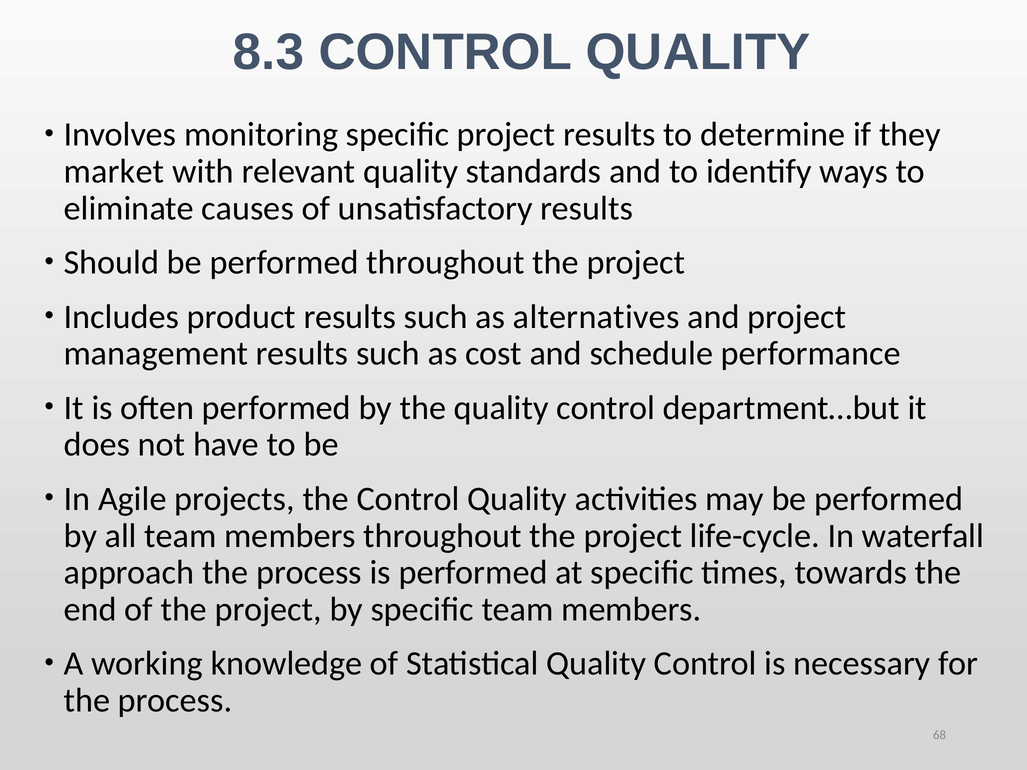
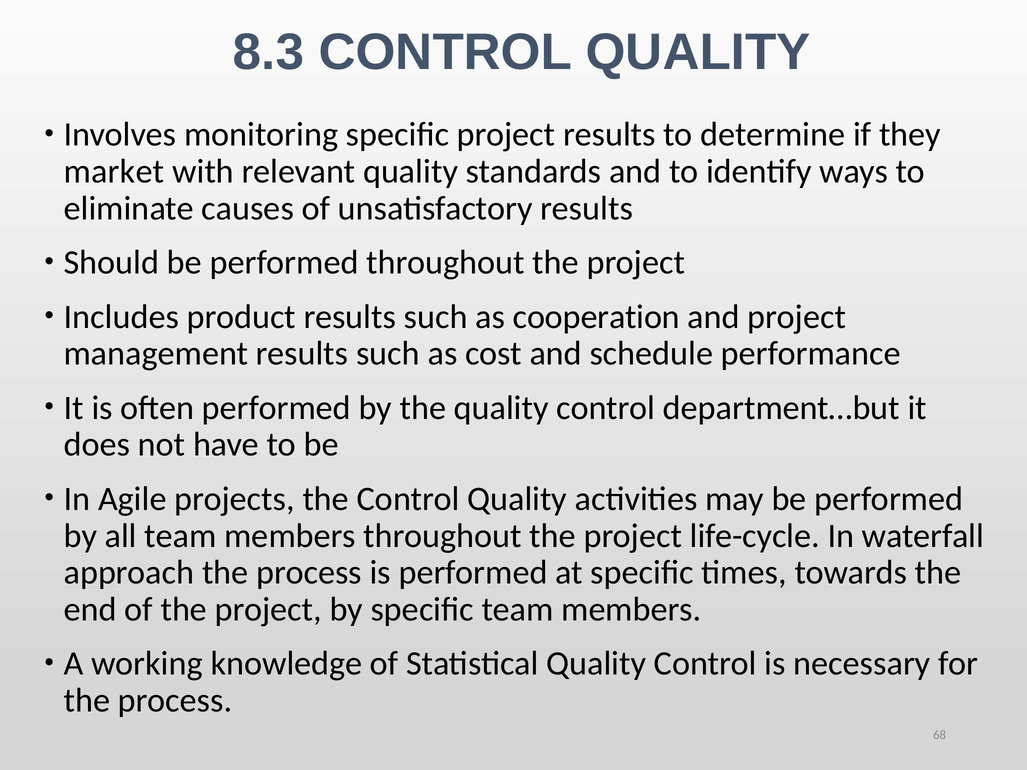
alternatives: alternatives -> cooperation
